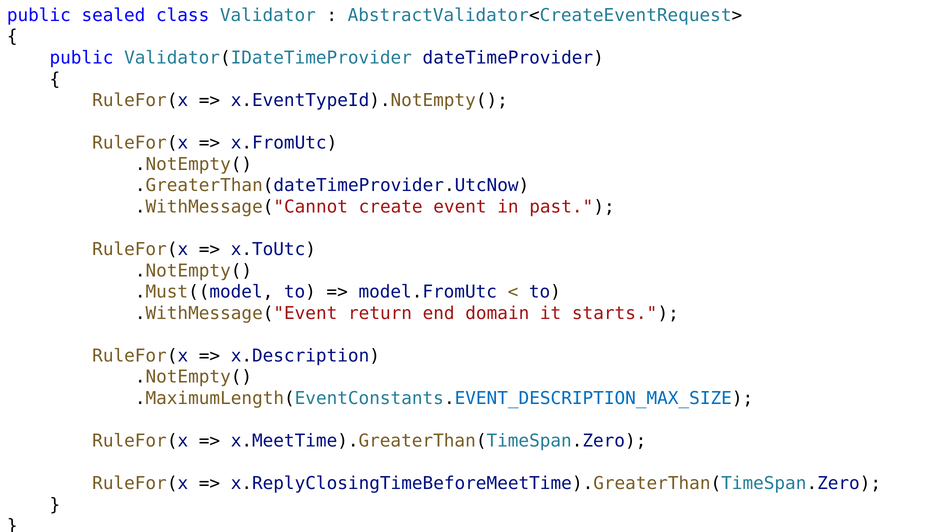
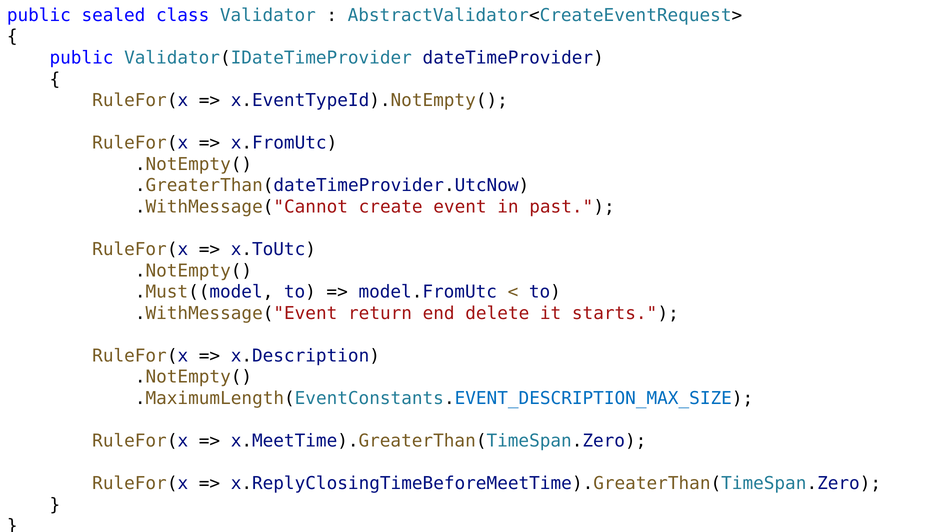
domain: domain -> delete
